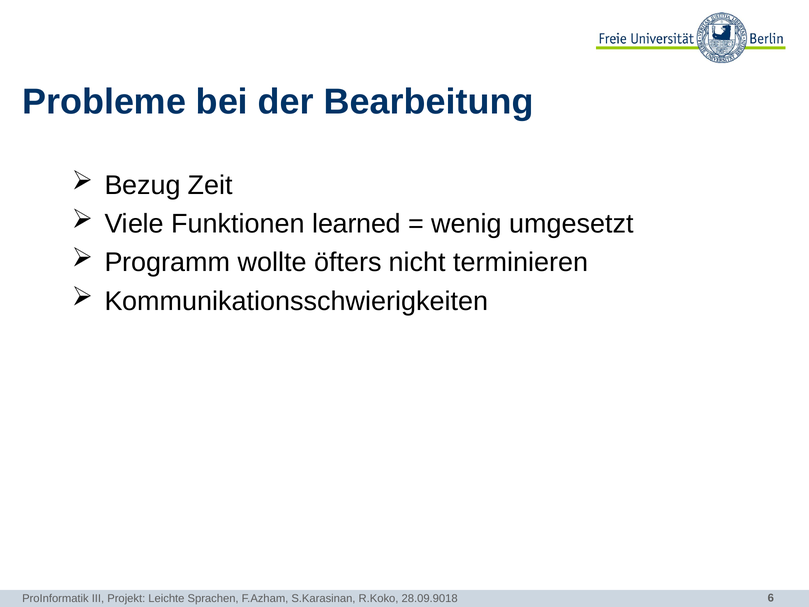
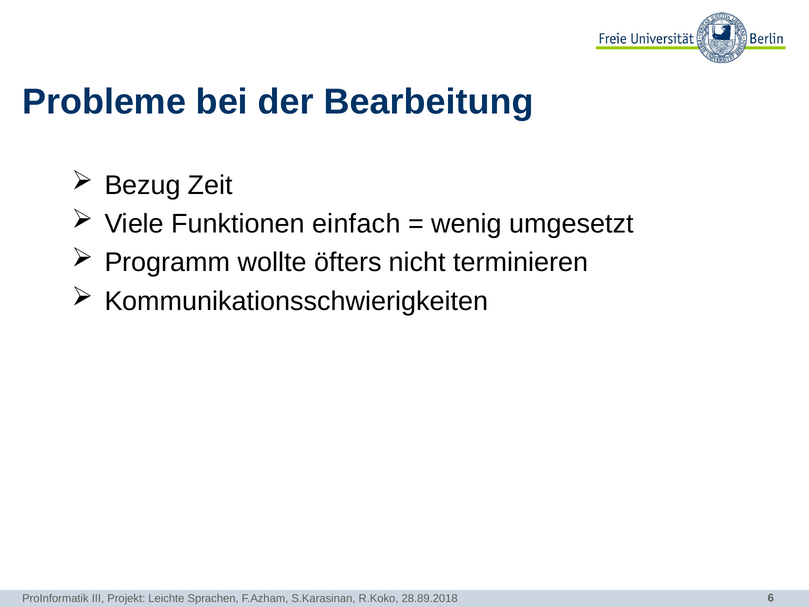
learned: learned -> einfach
28.09.9018: 28.09.9018 -> 28.89.2018
